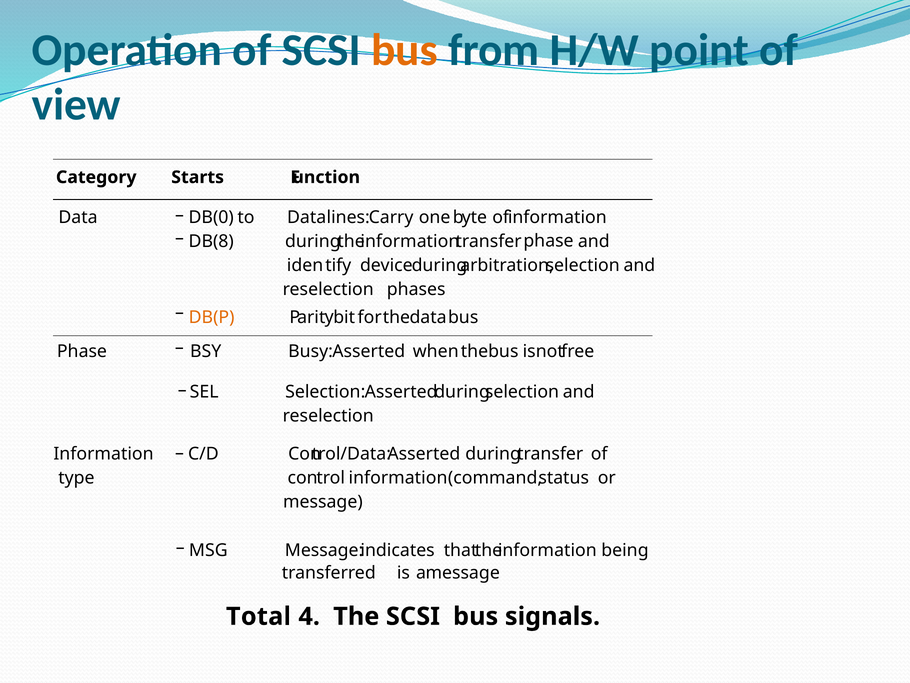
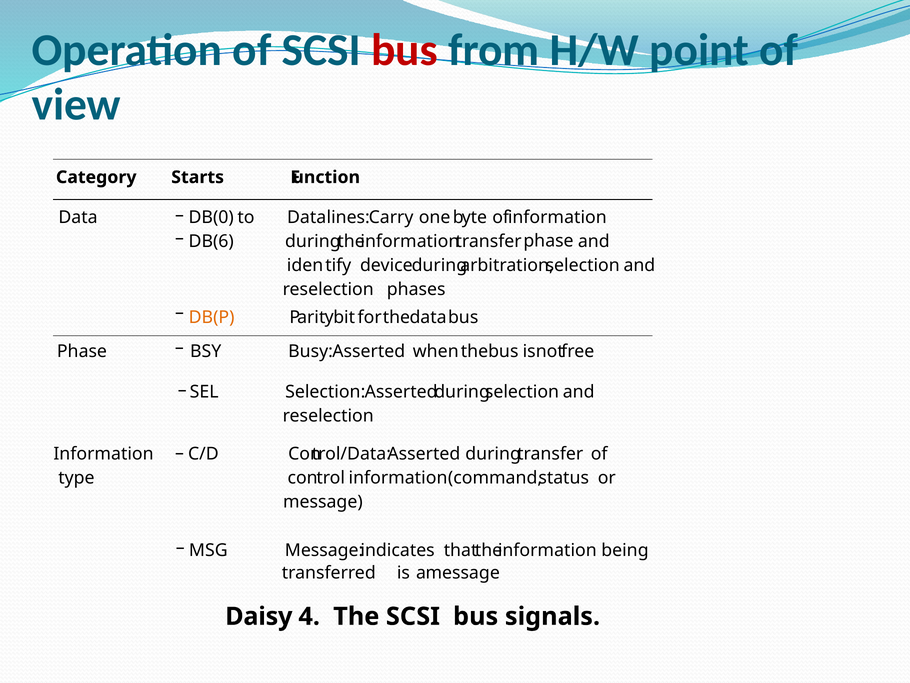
bus at (404, 50) colour: orange -> red
DB(8: DB(8 -> DB(6
Total: Total -> Daisy
